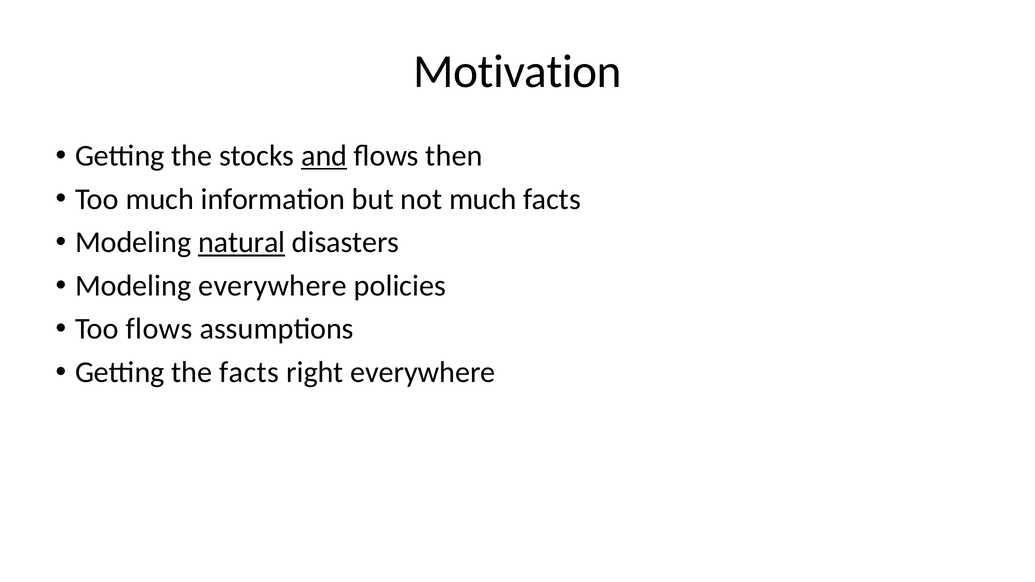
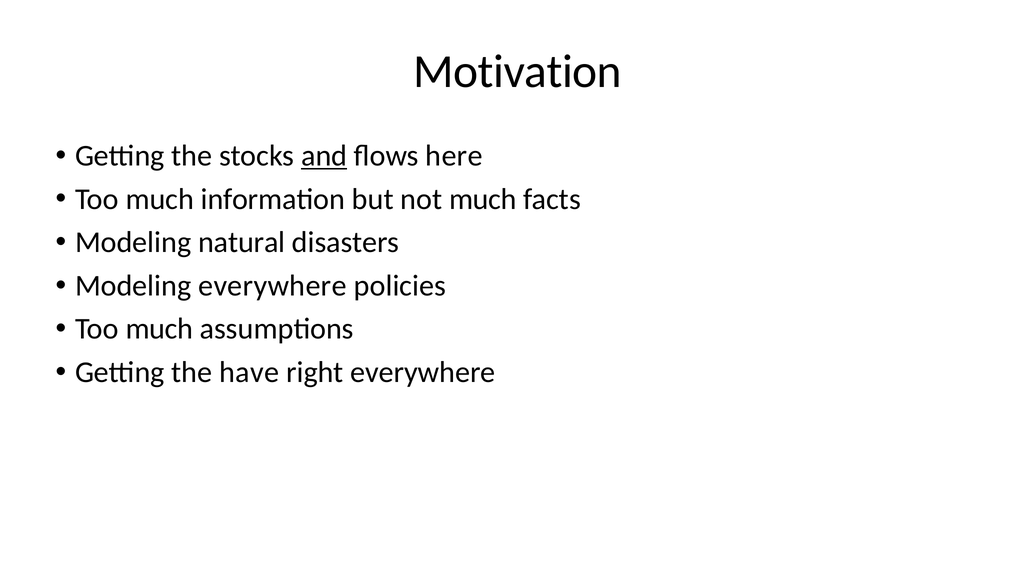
then: then -> here
natural underline: present -> none
flows at (159, 329): flows -> much
the facts: facts -> have
